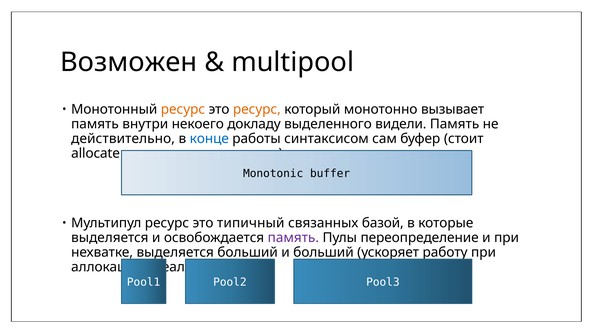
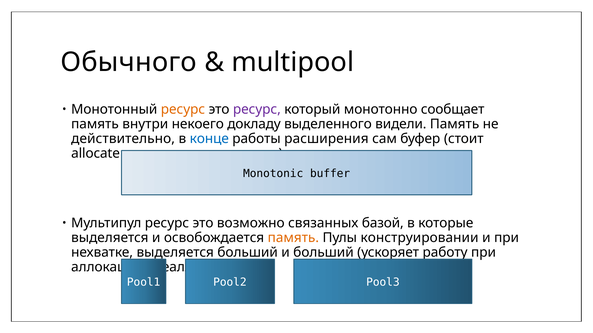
Возможен: Возможен -> Обычного
ресурс at (257, 110) colour: orange -> purple
вызывает: вызывает -> сообщает
синтаксисом: синтаксисом -> расширения
типичный: типичный -> возможно
память at (293, 238) colour: purple -> orange
переопределение: переопределение -> конструировании
